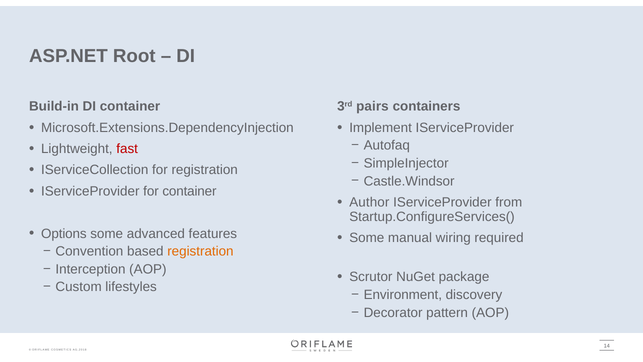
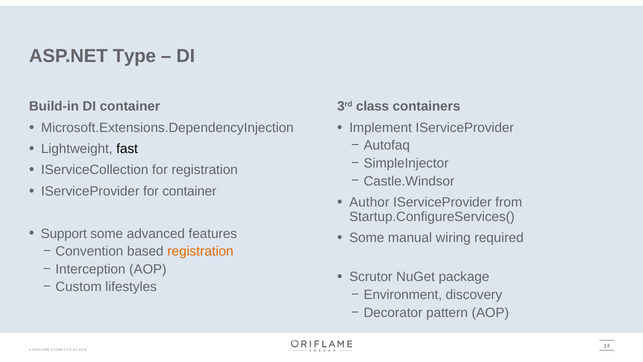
Root: Root -> Type
pairs: pairs -> class
fast colour: red -> black
Options: Options -> Support
